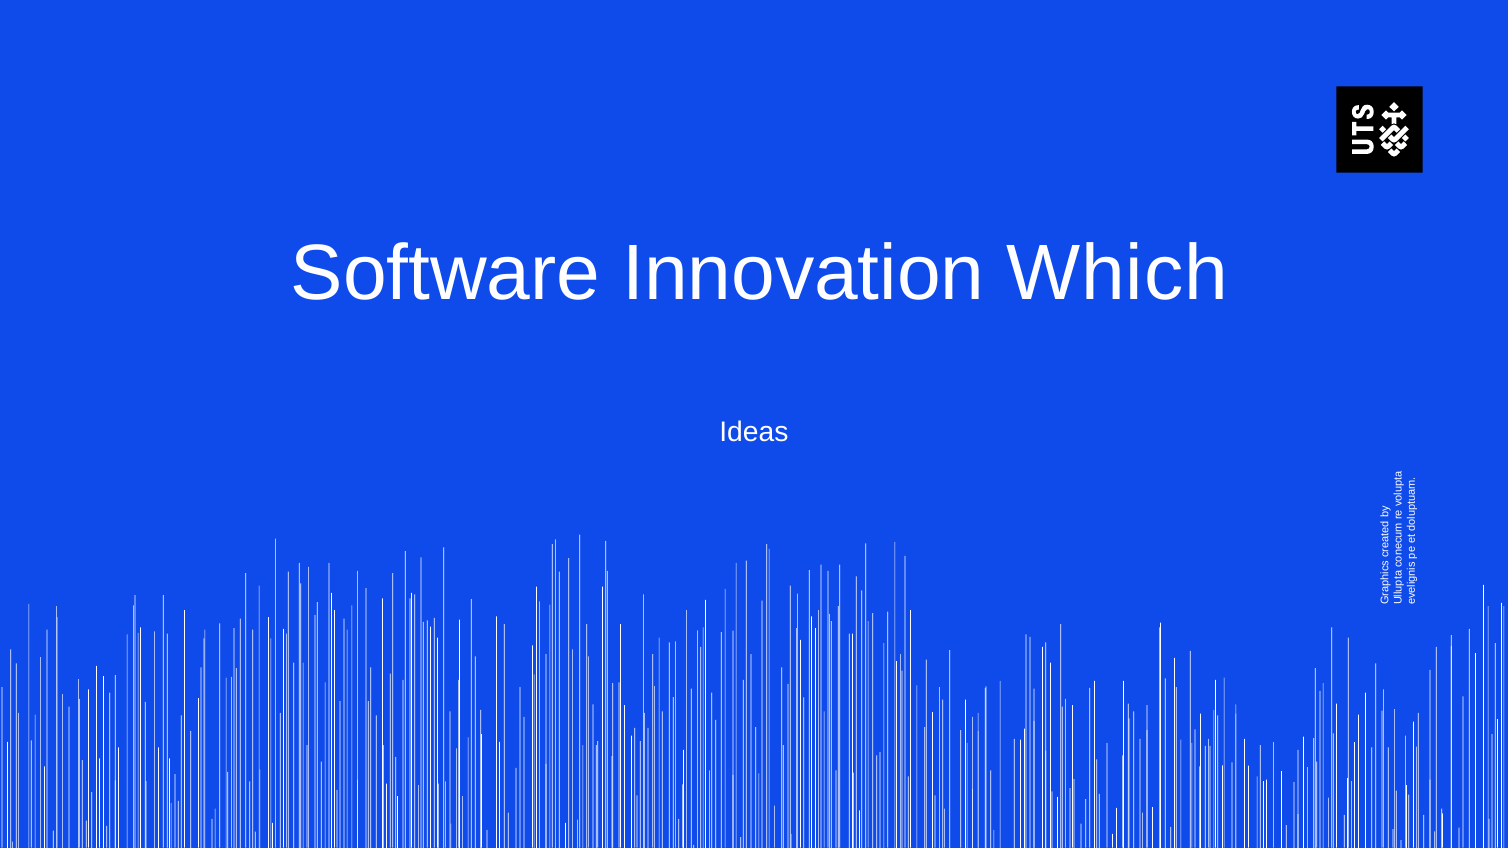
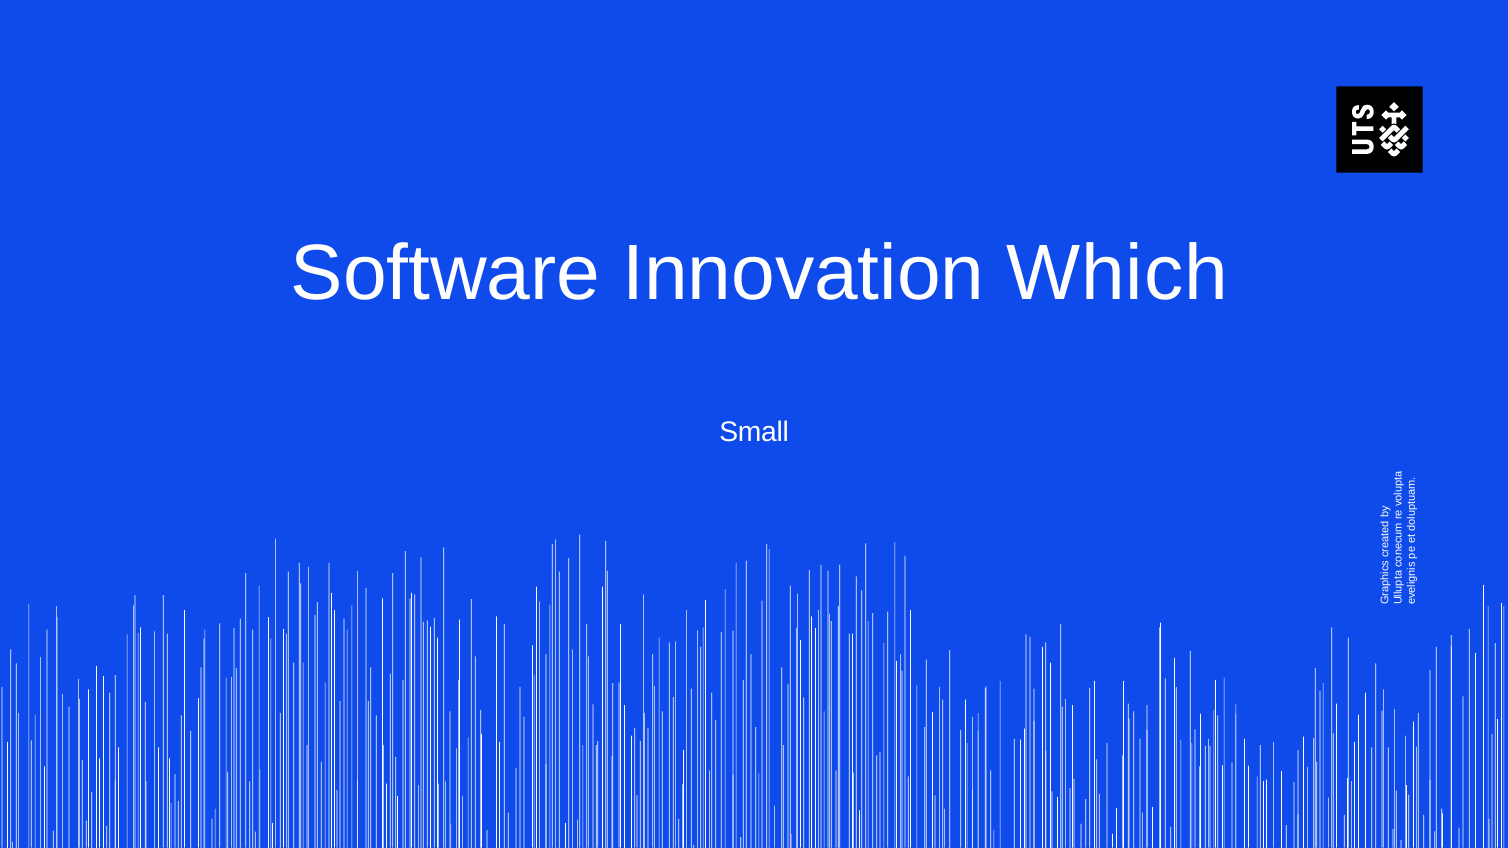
Ideas: Ideas -> Small
